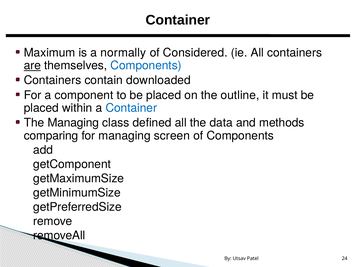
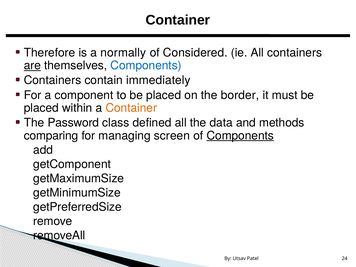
Maximum: Maximum -> Therefore
downloaded: downloaded -> immediately
outline: outline -> border
Container at (131, 108) colour: blue -> orange
The Managing: Managing -> Password
Components at (240, 136) underline: none -> present
